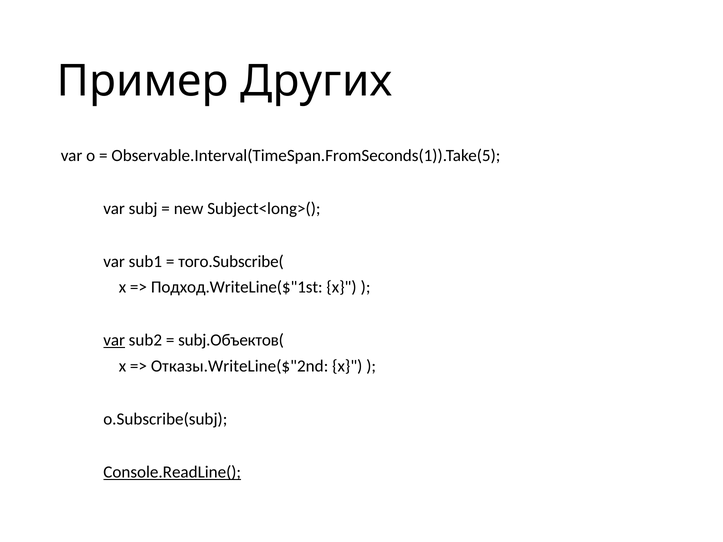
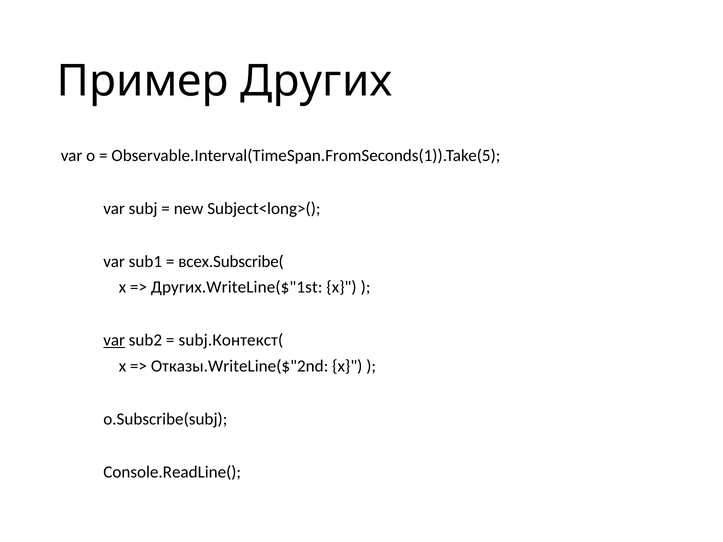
того.Subscribe(: того.Subscribe( -> всех.Subscribe(
Подход.WriteLine($"1st: Подход.WriteLine($"1st -> Других.WriteLine($"1st
subj.Объектов(: subj.Объектов( -> subj.Контекст(
Console.ReadLine( underline: present -> none
